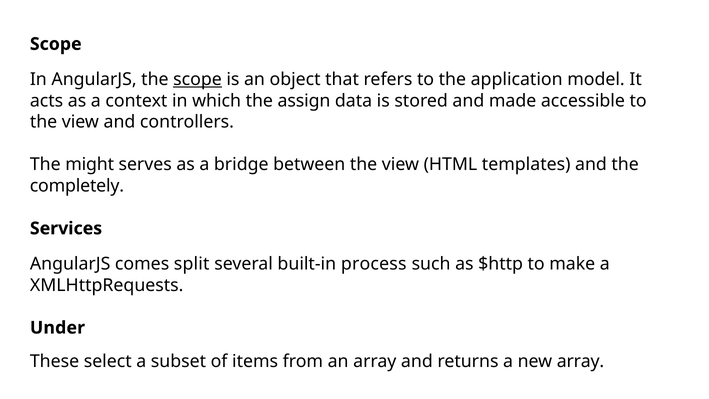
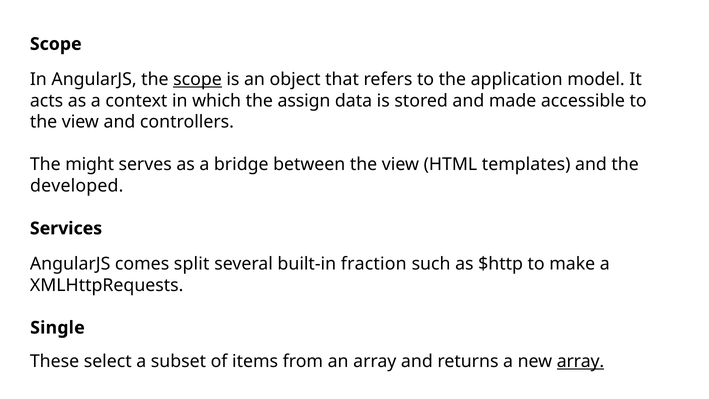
completely: completely -> developed
process: process -> fraction
Under: Under -> Single
array at (580, 361) underline: none -> present
